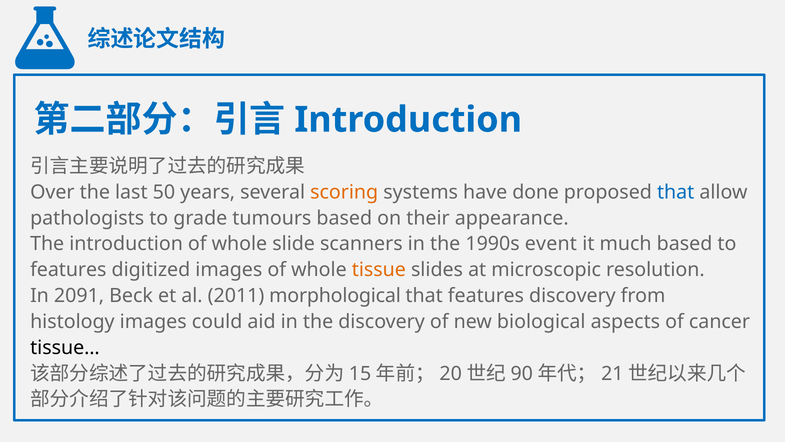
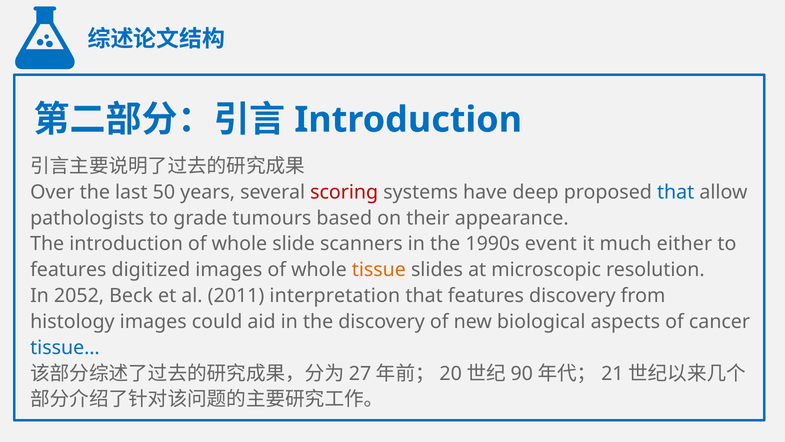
scoring colour: orange -> red
done: done -> deep
much based: based -> either
2091: 2091 -> 2052
morphological: morphological -> interpretation
tissue… colour: black -> blue
15: 15 -> 27
